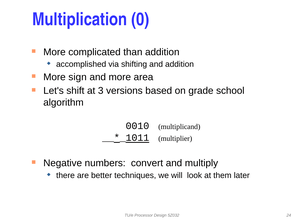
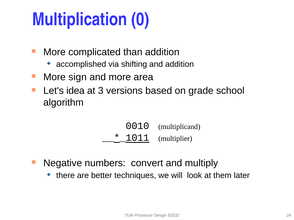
shift: shift -> idea
